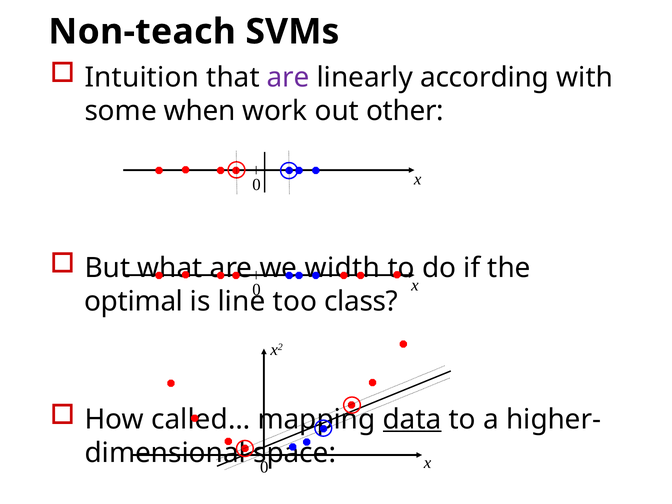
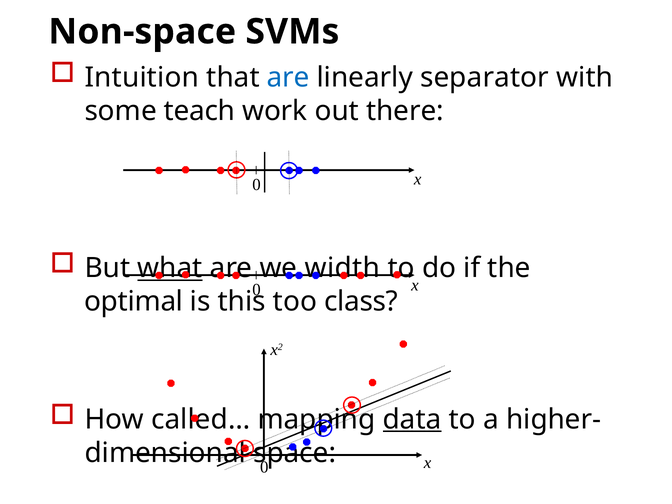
Non-teach: Non-teach -> Non-space
are at (288, 78) colour: purple -> blue
according: according -> separator
when: when -> teach
other: other -> there
what underline: none -> present
line: line -> this
